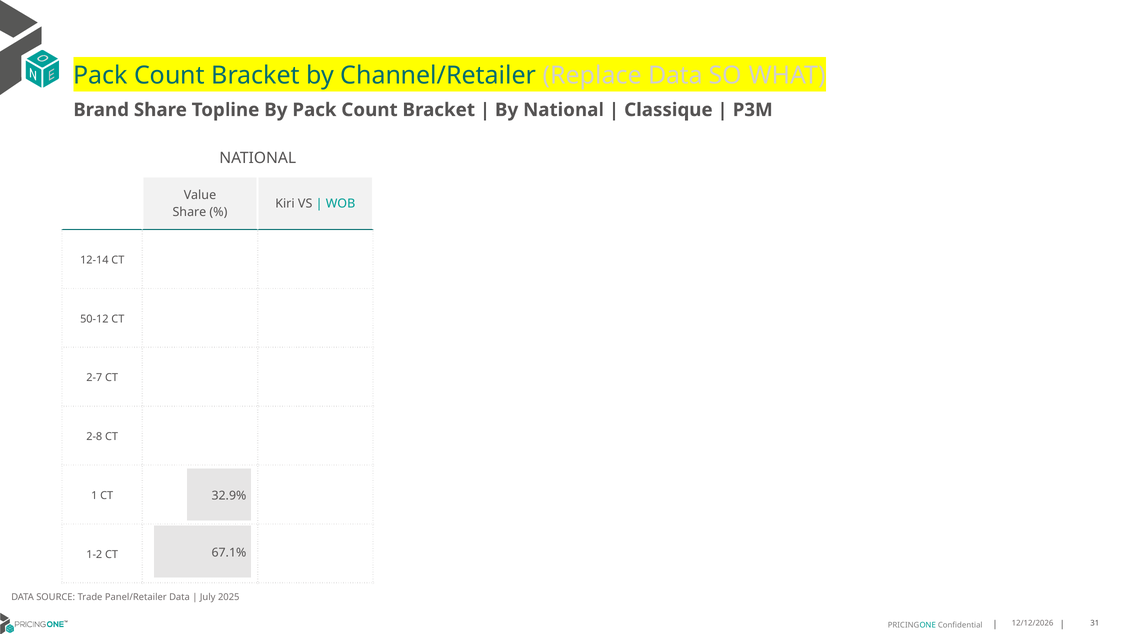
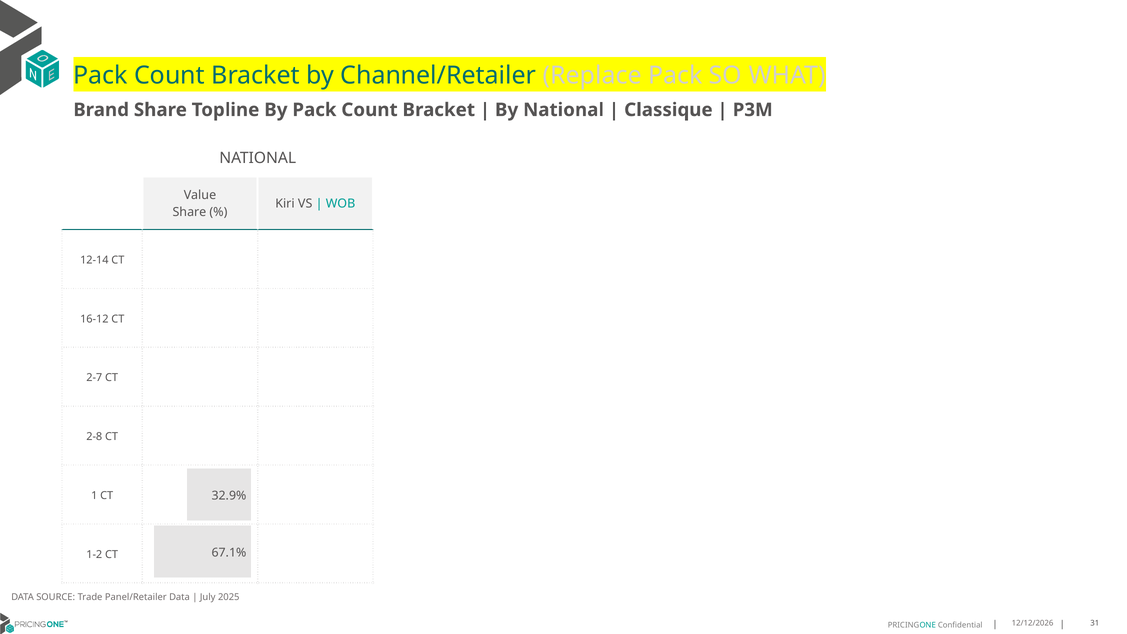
Replace Data: Data -> Pack
50-12: 50-12 -> 16-12
